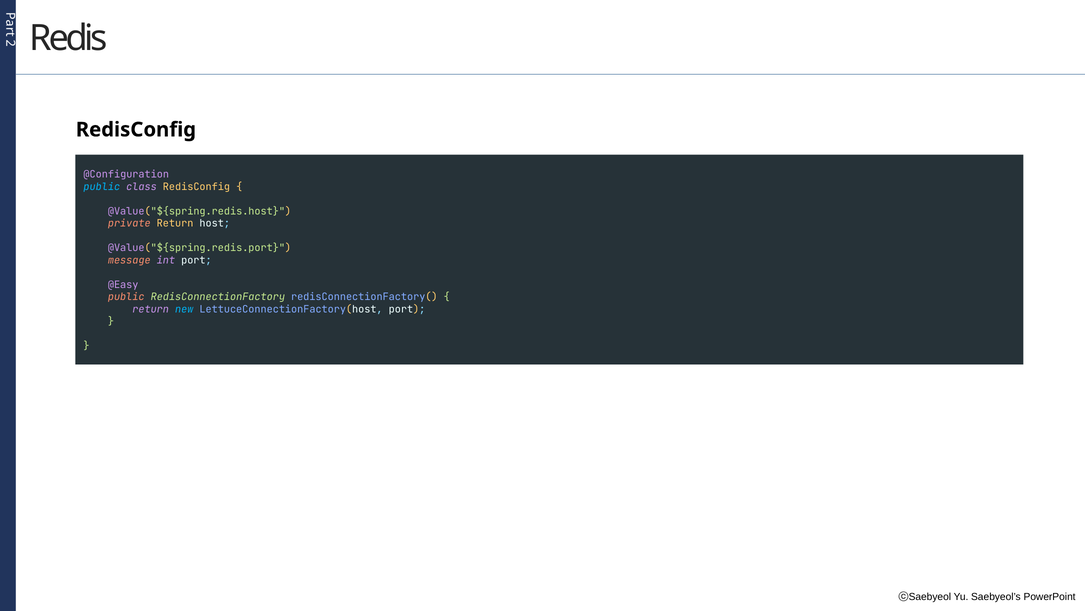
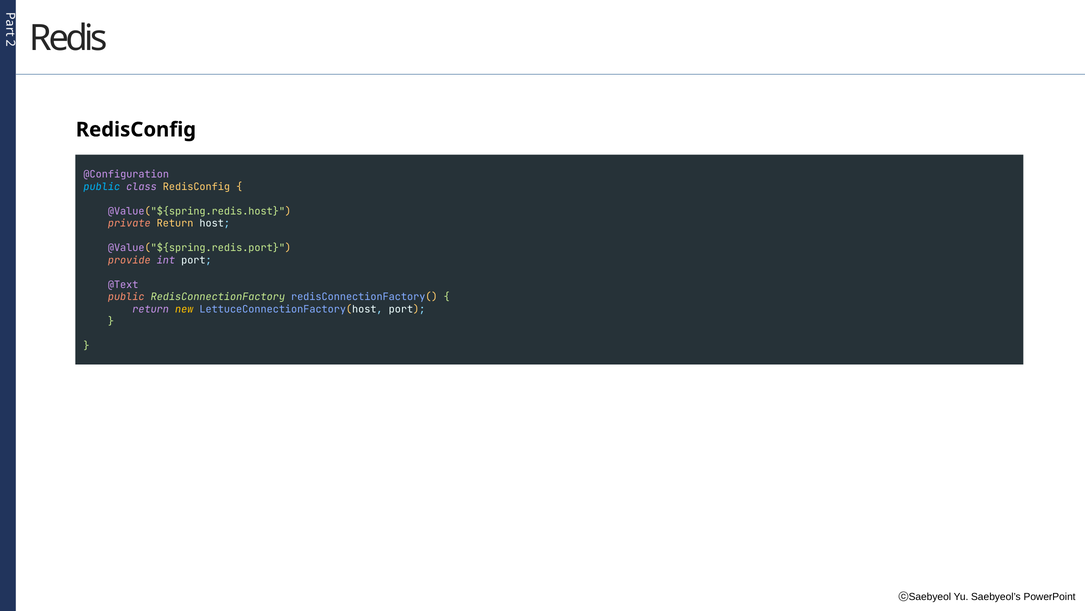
message: message -> provide
@Easy: @Easy -> @Text
new colour: light blue -> yellow
